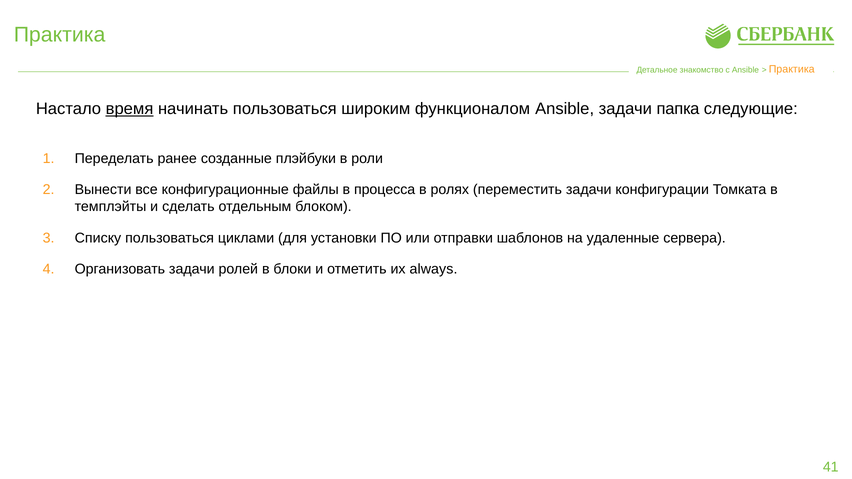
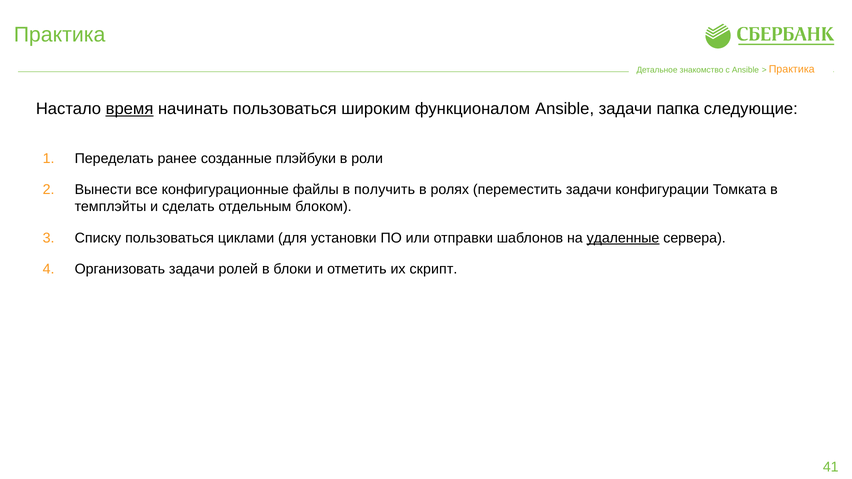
процесса: процесса -> получить
удаленные underline: none -> present
always: always -> скрипт
